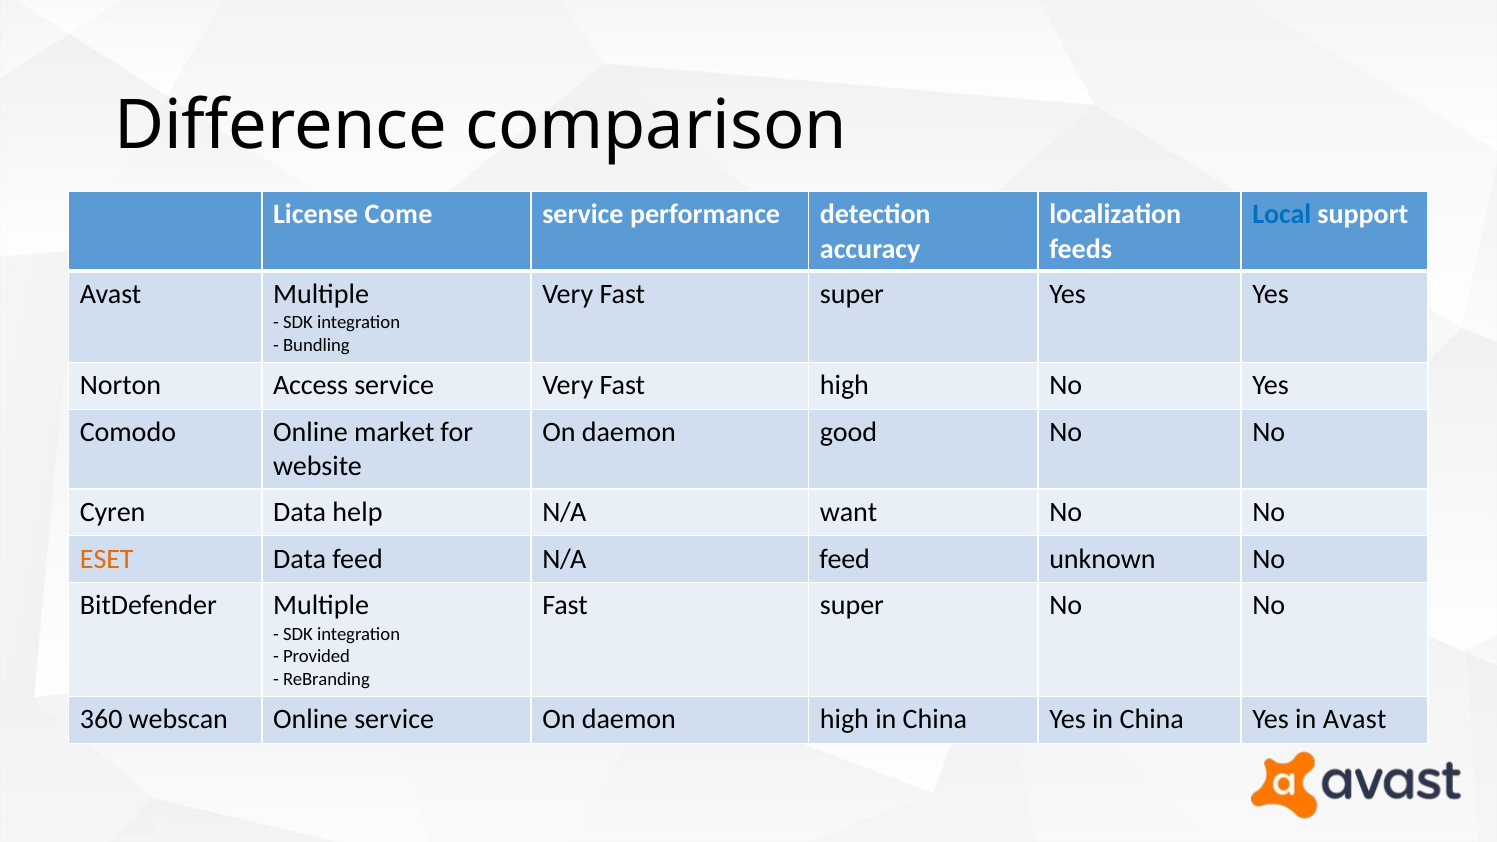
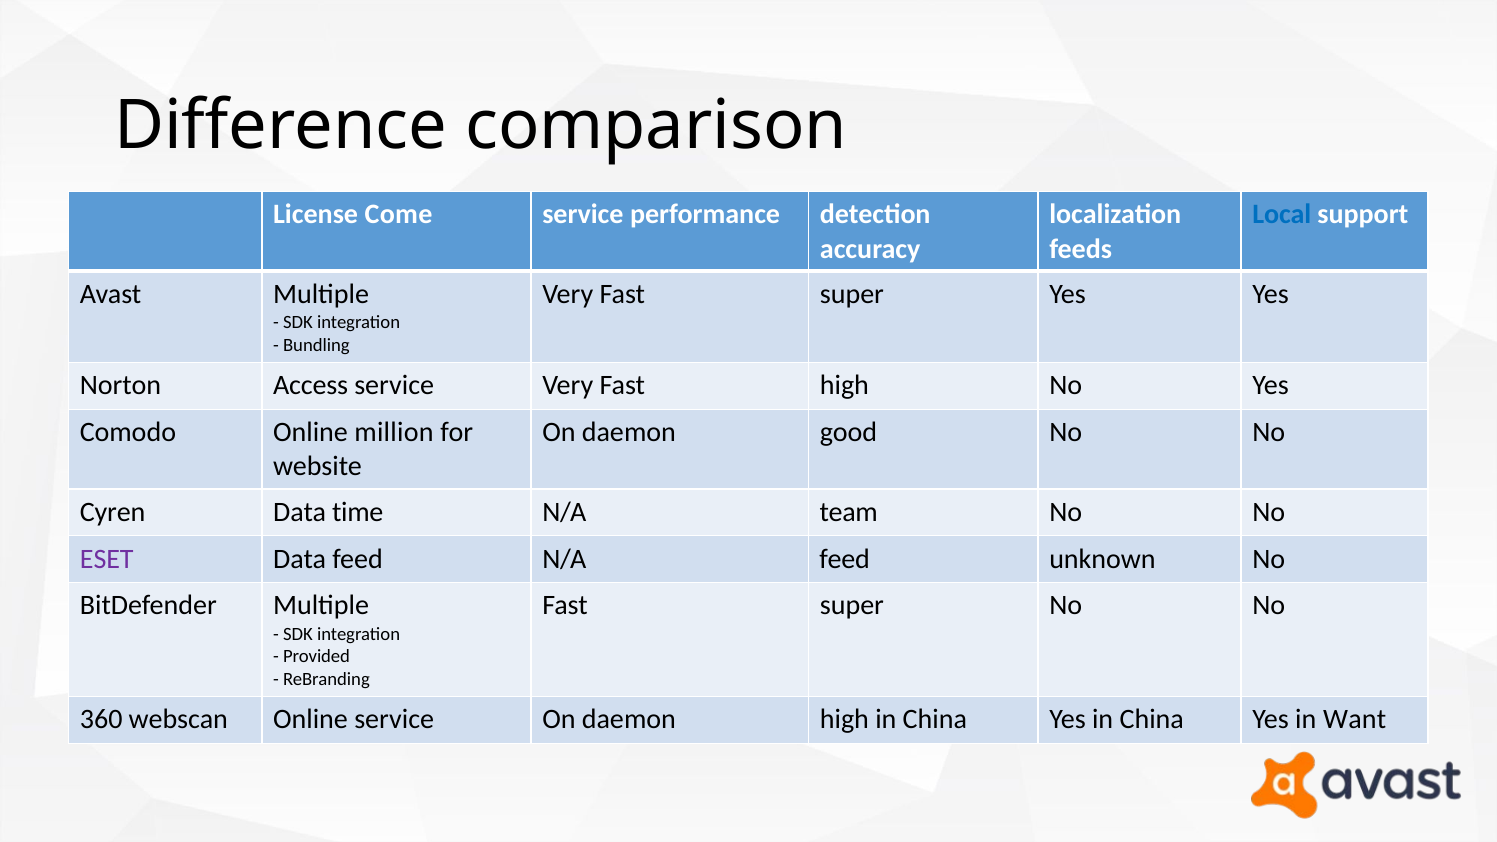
market: market -> million
help: help -> time
want: want -> team
ESET colour: orange -> purple
in Avast: Avast -> Want
